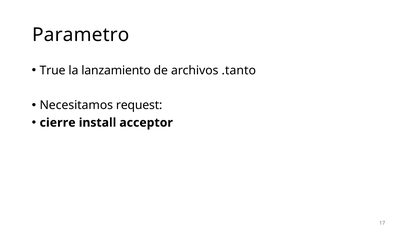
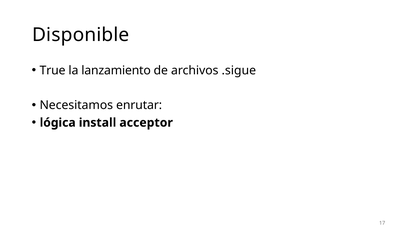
Parametro: Parametro -> Disponible
.tanto: .tanto -> .sigue
request: request -> enrutar
cierre: cierre -> lógica
